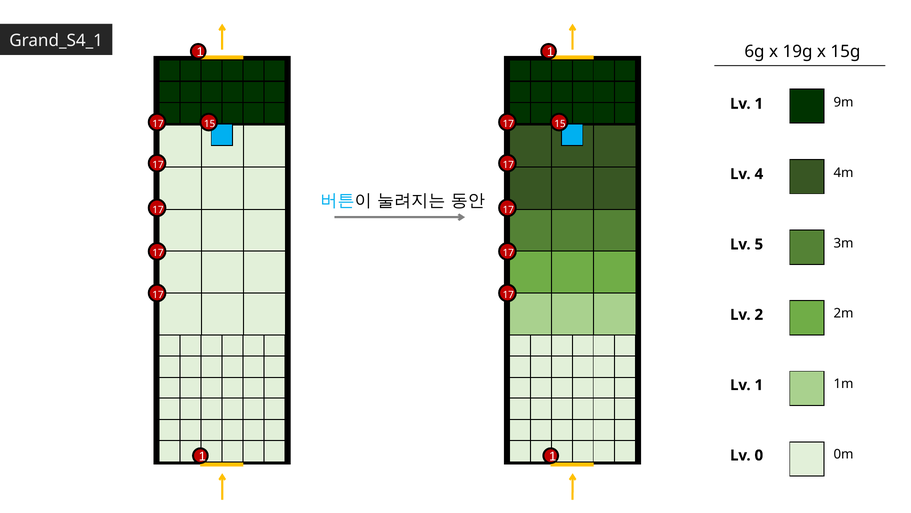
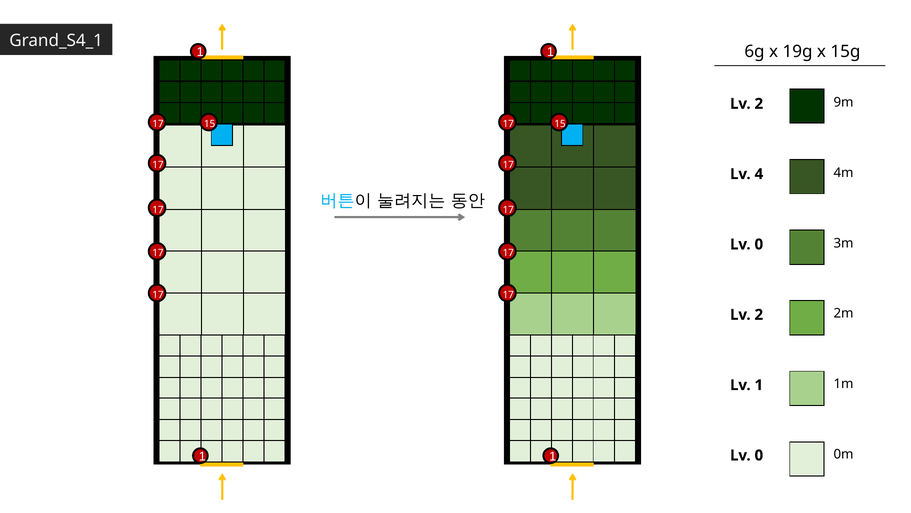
1 at (759, 104): 1 -> 2
5 at (759, 244): 5 -> 0
